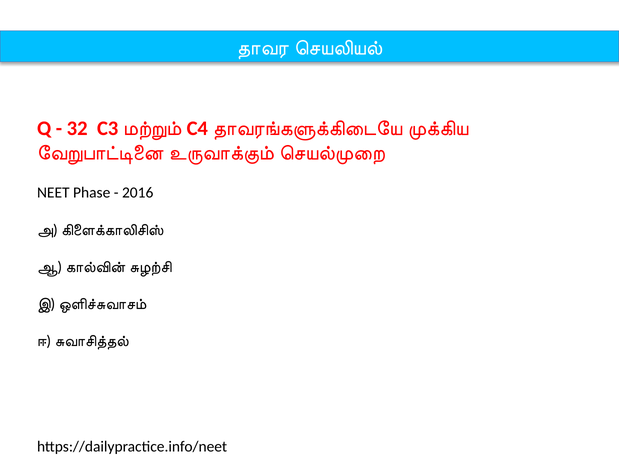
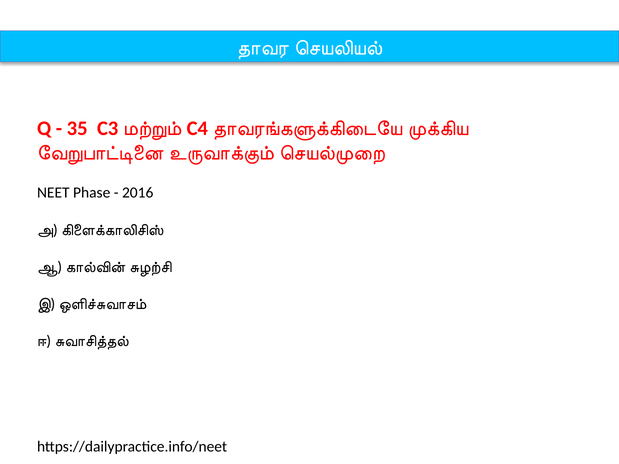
32: 32 -> 35
